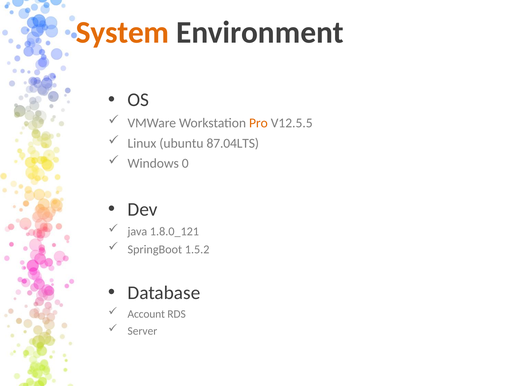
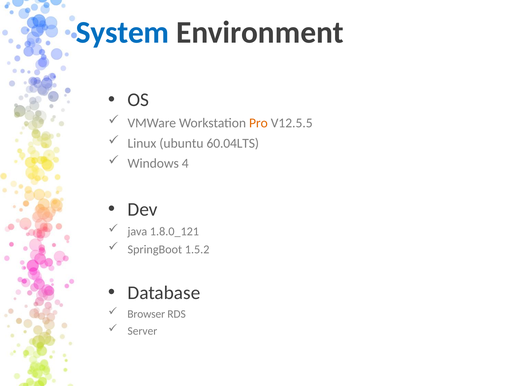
System colour: orange -> blue
87.04LTS: 87.04LTS -> 60.04LTS
0: 0 -> 4
Account: Account -> Browser
